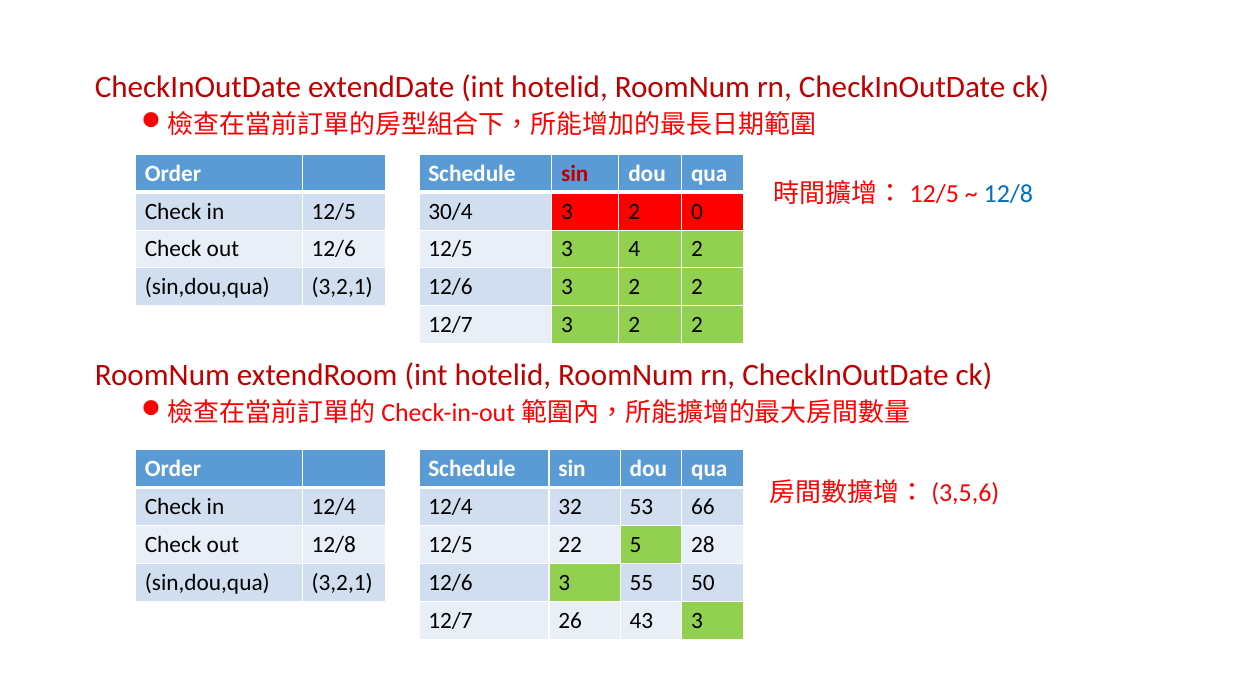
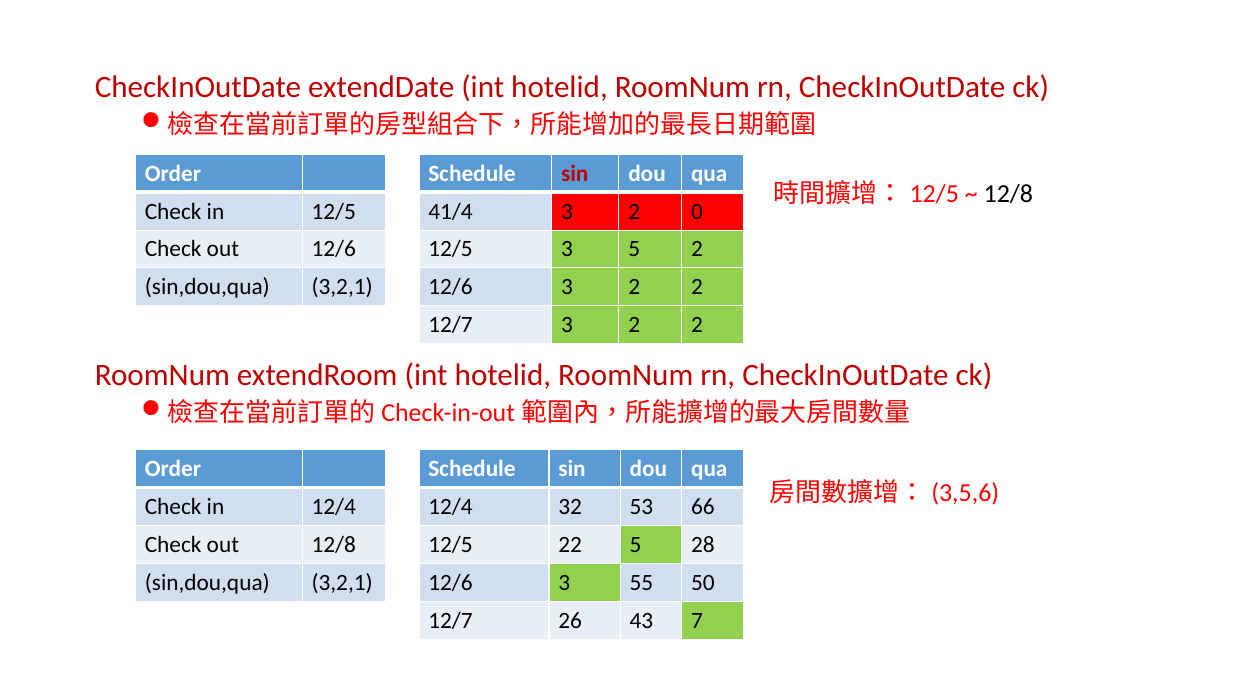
12/8 at (1008, 194) colour: blue -> black
30/4: 30/4 -> 41/4
3 4: 4 -> 5
43 3: 3 -> 7
